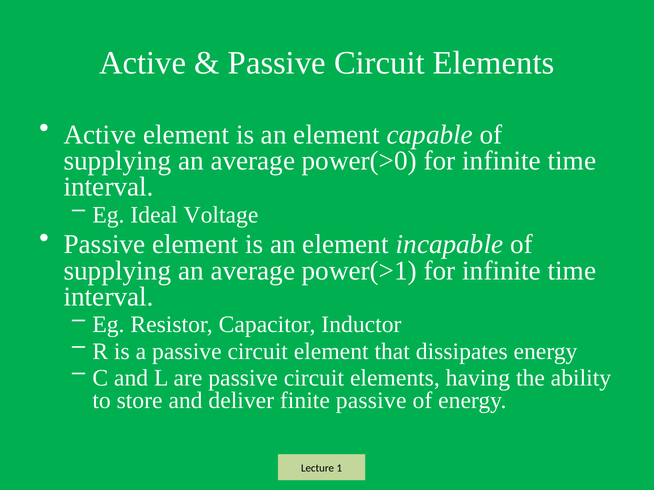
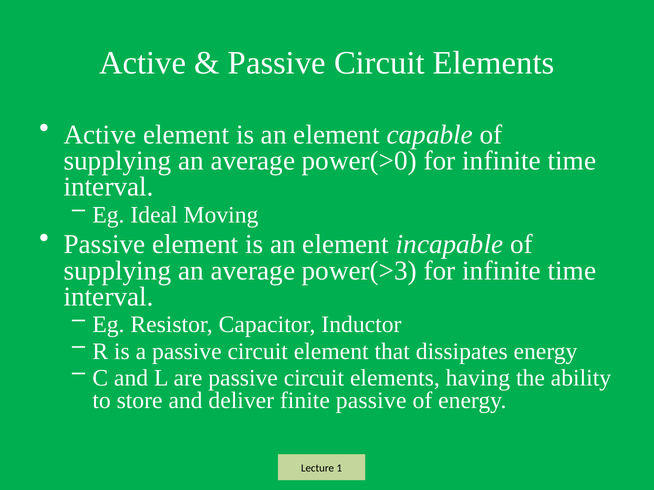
Voltage: Voltage -> Moving
power(>1: power(>1 -> power(>3
